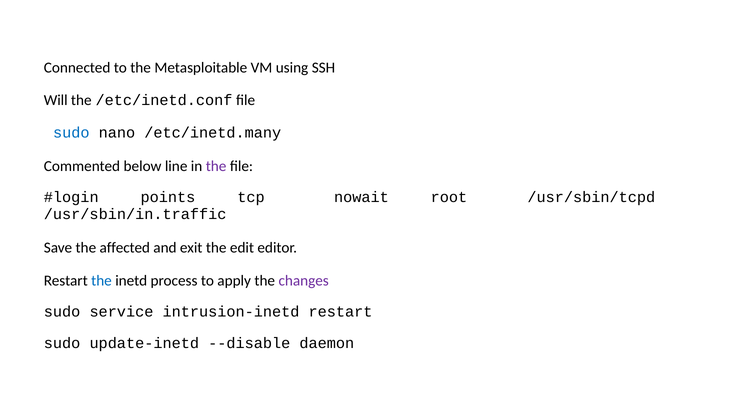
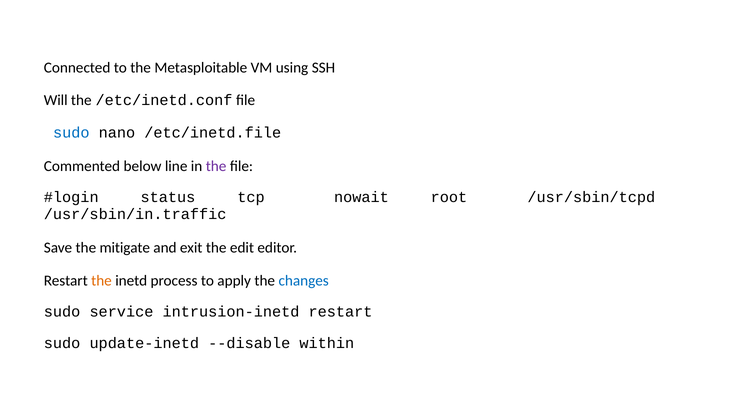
/etc/inetd.many: /etc/inetd.many -> /etc/inetd.file
points: points -> status
affected: affected -> mitigate
the at (101, 281) colour: blue -> orange
changes colour: purple -> blue
daemon: daemon -> within
